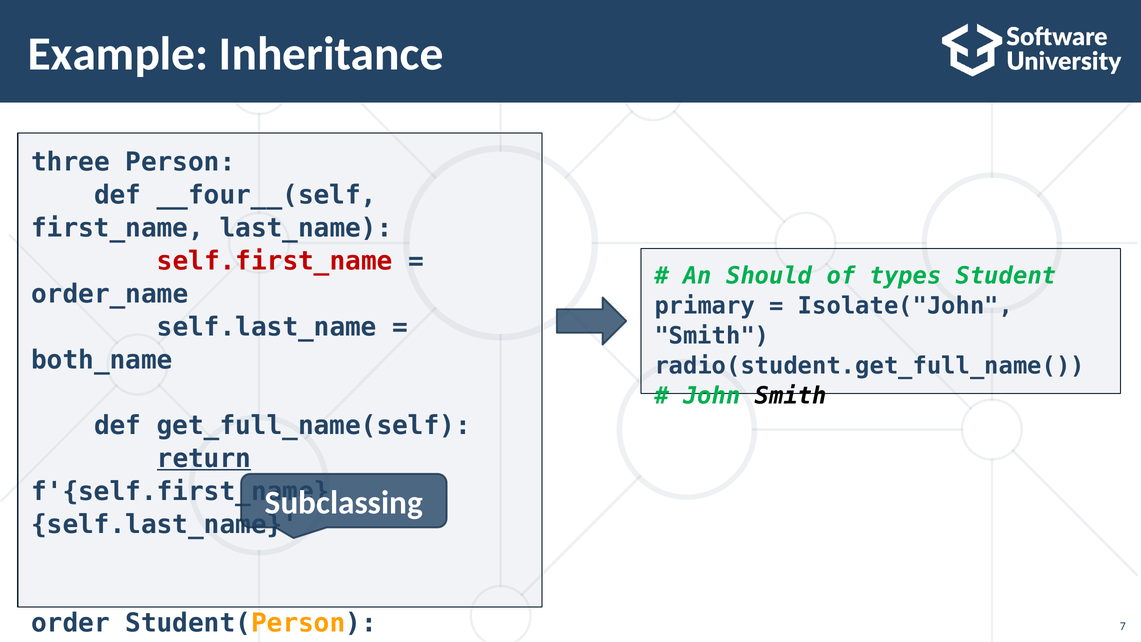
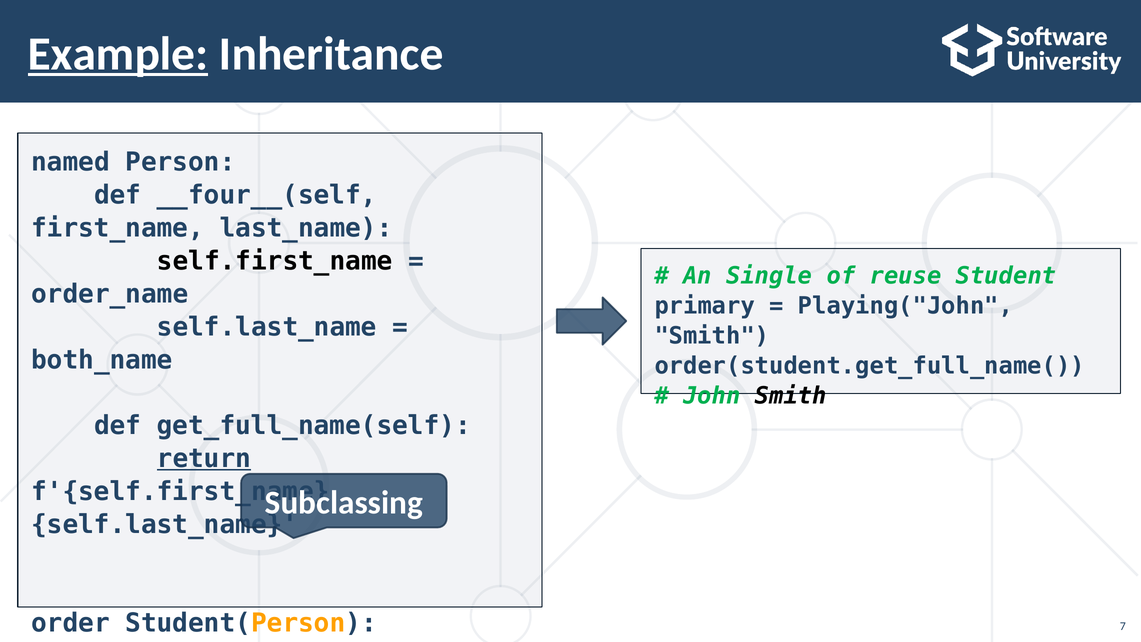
Example underline: none -> present
three: three -> named
self.first_name colour: red -> black
Should: Should -> Single
types: types -> reuse
Isolate("John: Isolate("John -> Playing("John
radio(student.get_full_name(: radio(student.get_full_name( -> order(student.get_full_name(
